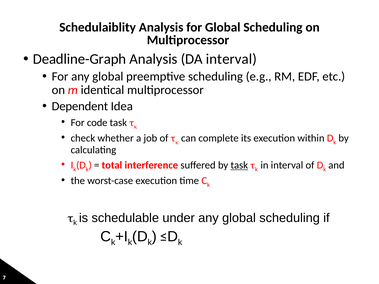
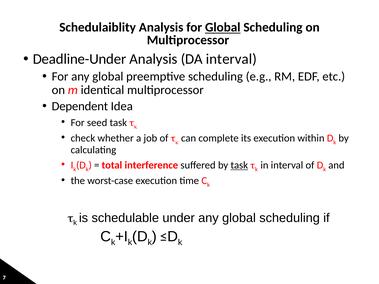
Global at (223, 27) underline: none -> present
Deadline-Graph: Deadline-Graph -> Deadline-Under
code: code -> seed
